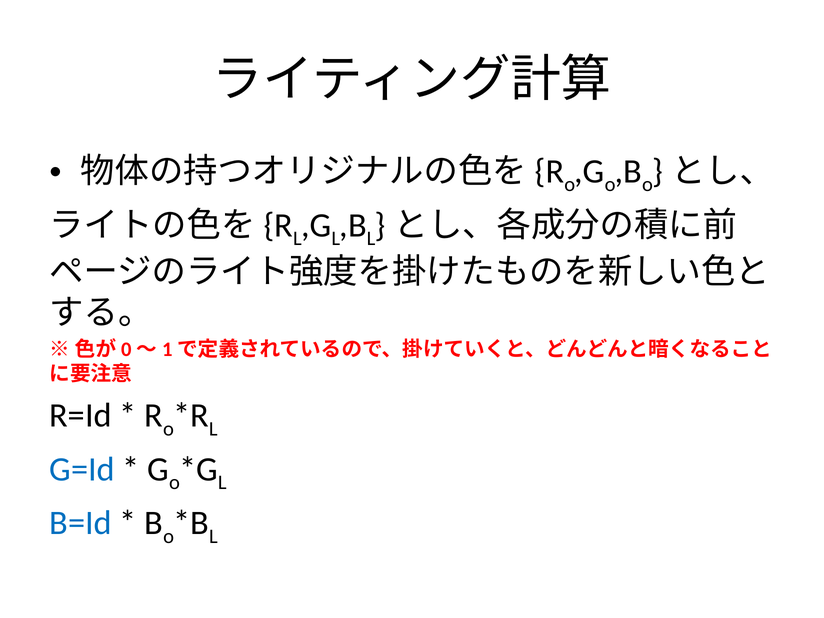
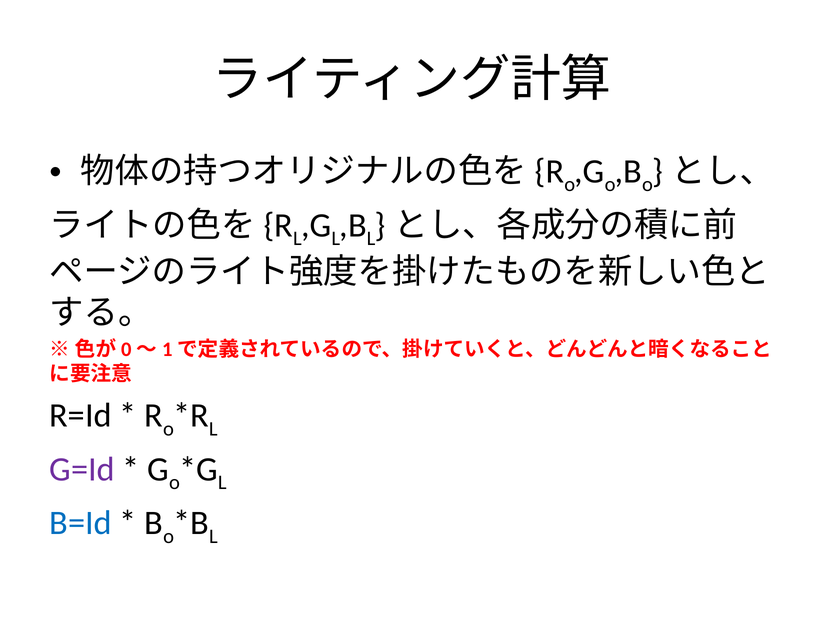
G=Id colour: blue -> purple
